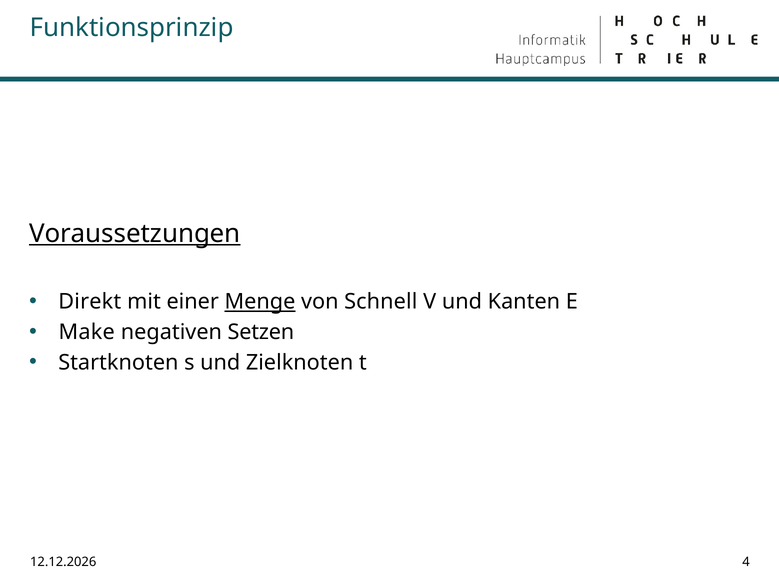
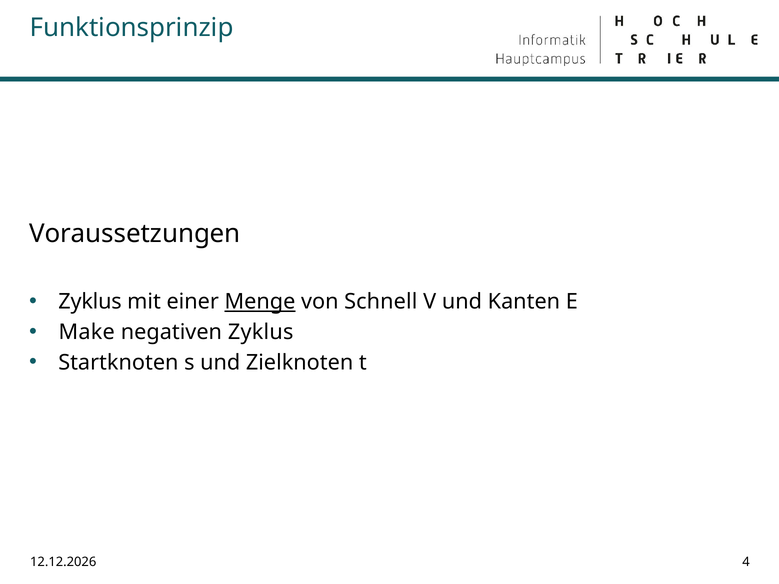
Voraussetzungen underline: present -> none
Direkt at (90, 302): Direkt -> Zyklus
negativen Setzen: Setzen -> Zyklus
